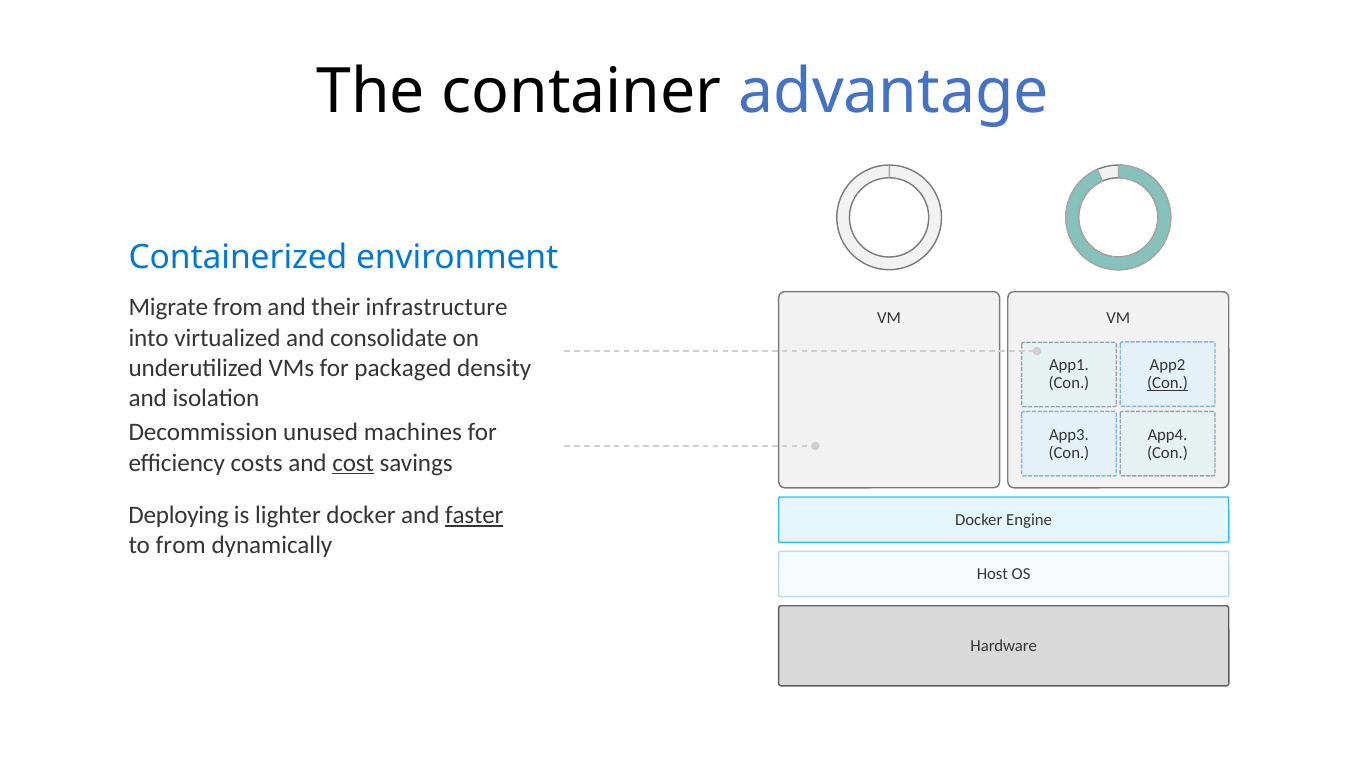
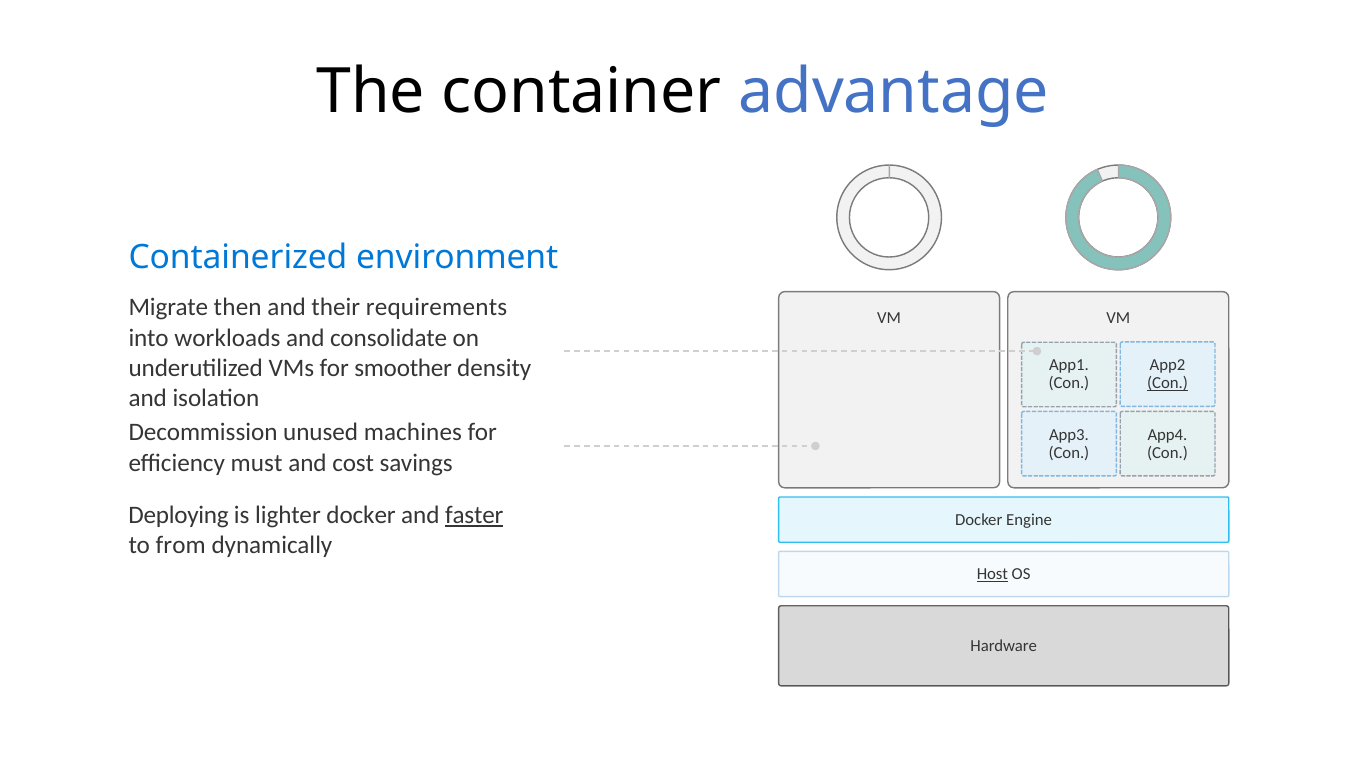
Migrate from: from -> then
infrastructure: infrastructure -> requirements
virtualized: virtualized -> workloads
packaged: packaged -> smoother
costs: costs -> must
cost underline: present -> none
Host underline: none -> present
